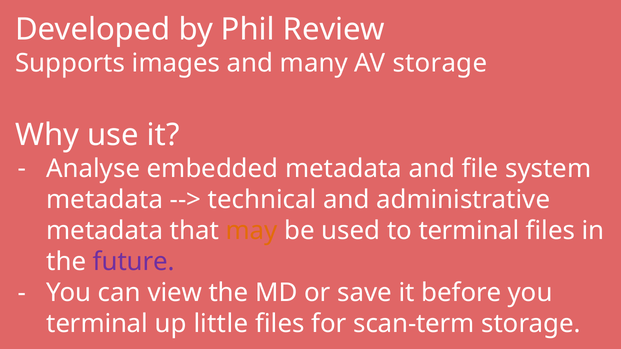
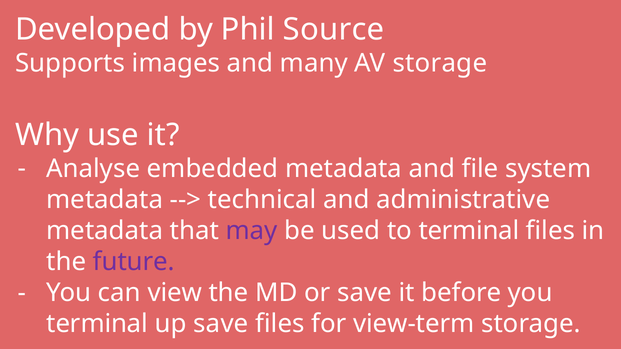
Review: Review -> Source
may colour: orange -> purple
up little: little -> save
scan-term: scan-term -> view-term
